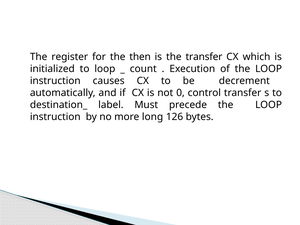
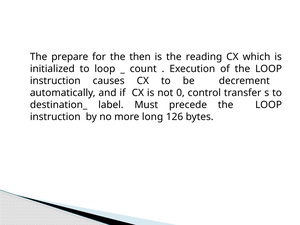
register: register -> prepare
the transfer: transfer -> reading
